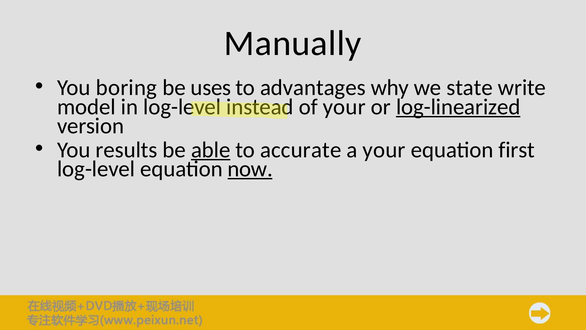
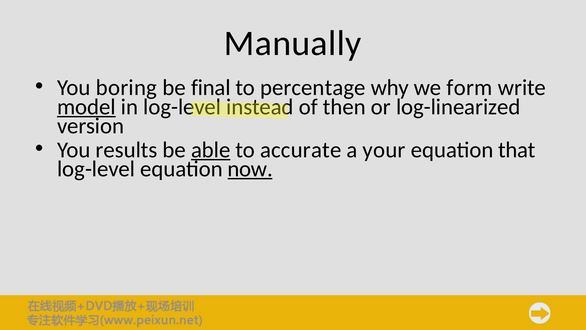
uses: uses -> final
advantages: advantages -> percentage
state: state -> form
model underline: none -> present
of your: your -> then
log-linearized underline: present -> none
first: first -> that
